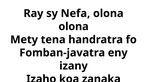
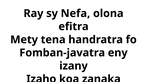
olona at (74, 26): olona -> efitra
